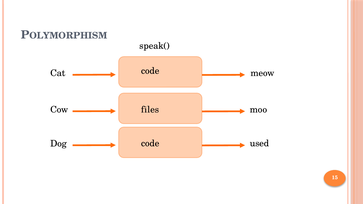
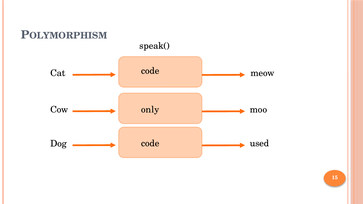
files: files -> only
